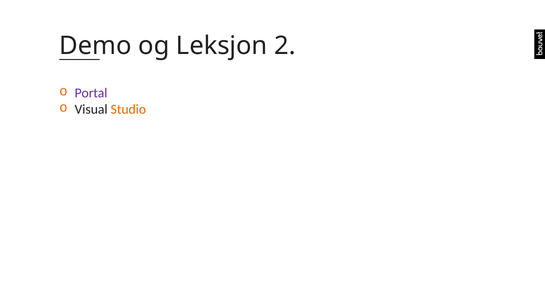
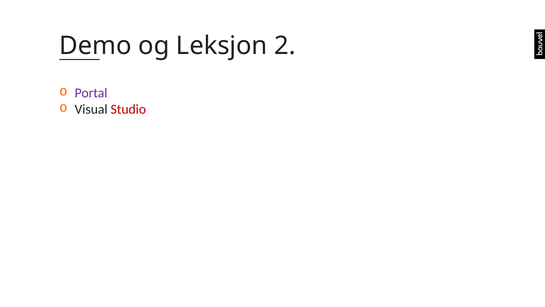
Studio colour: orange -> red
